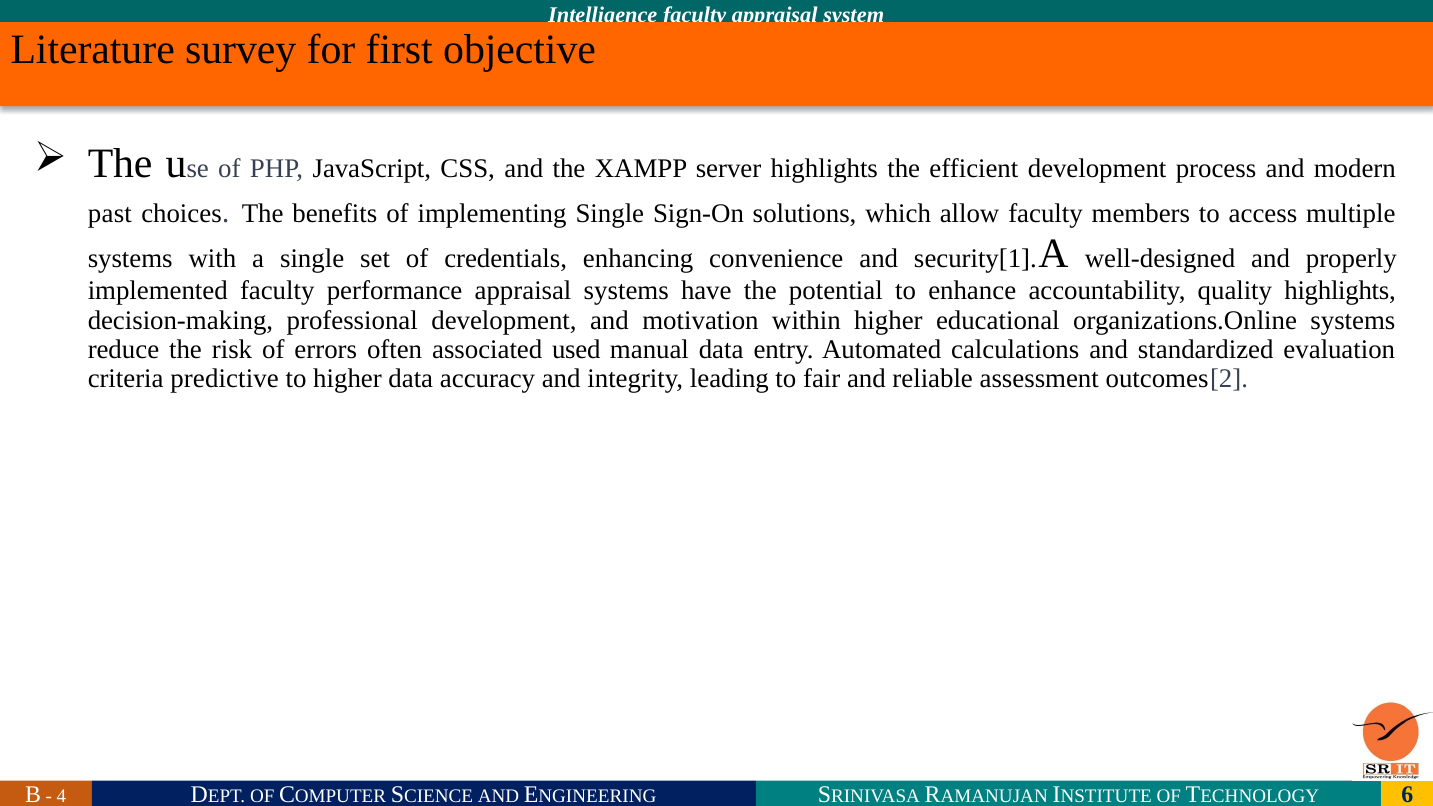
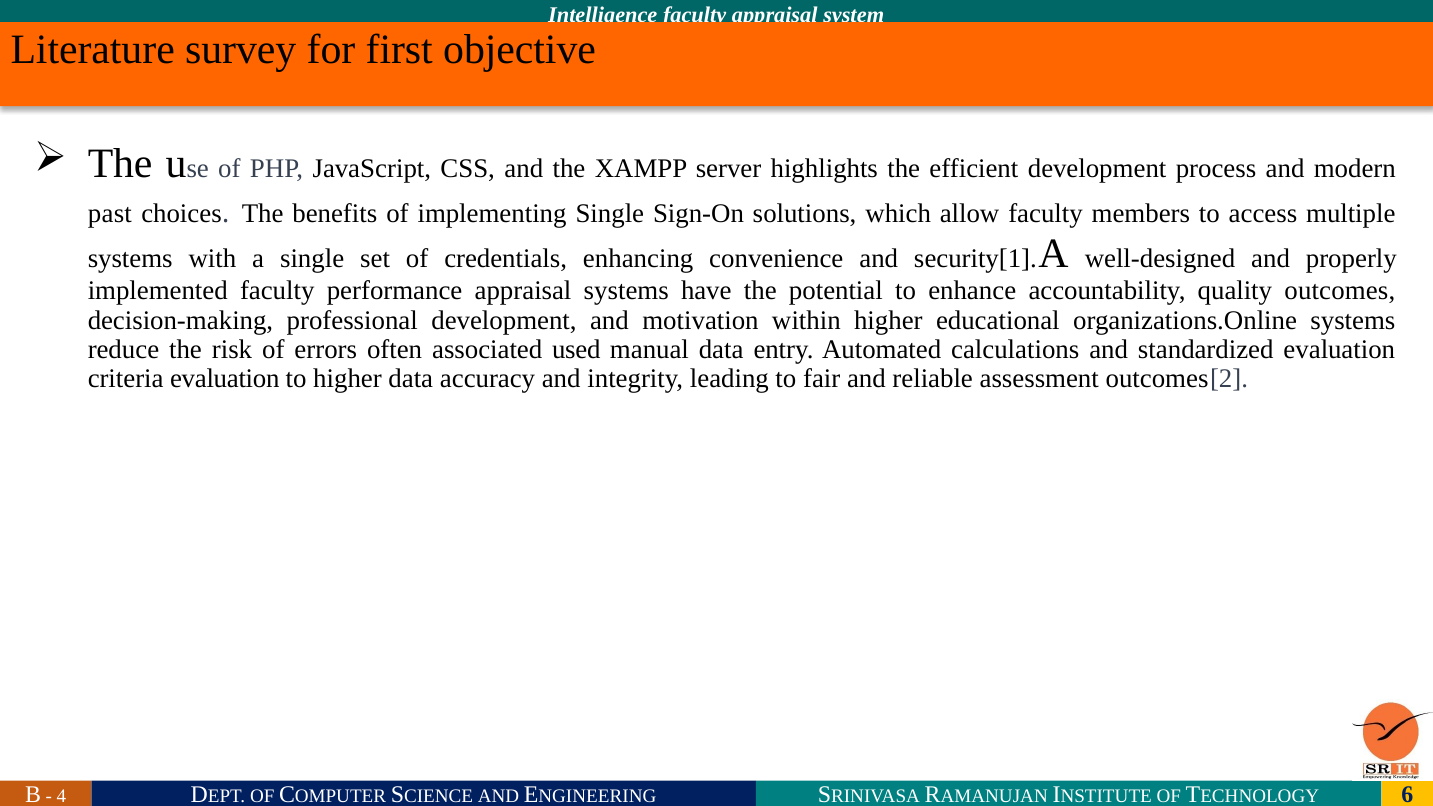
quality highlights: highlights -> outcomes
criteria predictive: predictive -> evaluation
